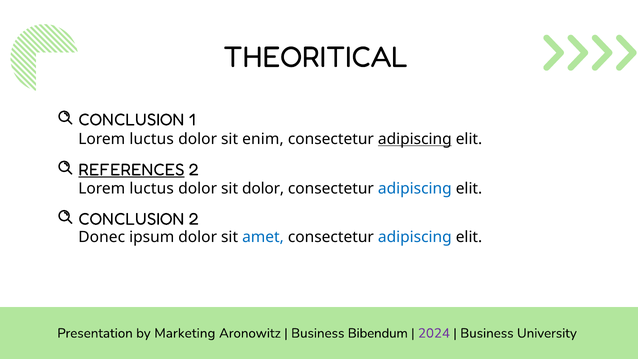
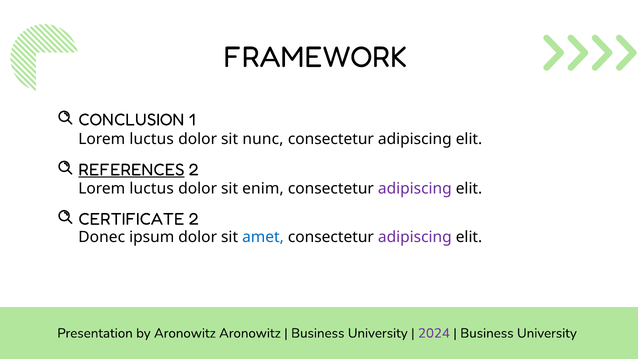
THEORITICAL: THEORITICAL -> FRAMEWORK
enim: enim -> nunc
adipiscing at (415, 139) underline: present -> none
sit dolor: dolor -> enim
adipiscing at (415, 188) colour: blue -> purple
CONCLUSION at (131, 219): CONCLUSION -> CERTIFICATE
adipiscing at (415, 237) colour: blue -> purple
by Marketing: Marketing -> Aronowitz
Bibendum at (378, 333): Bibendum -> University
